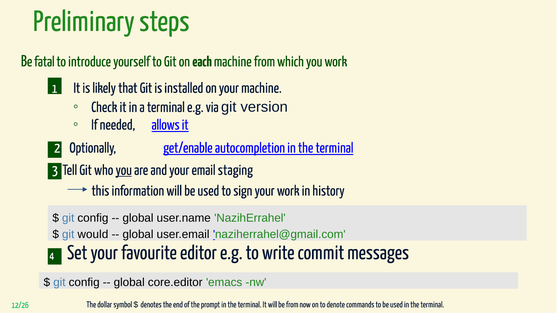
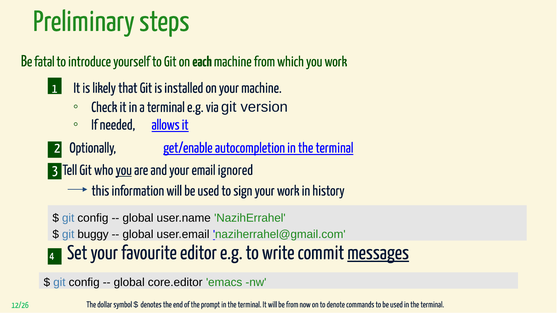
staging: staging -> ignored
would: would -> buggy
messages underline: none -> present
